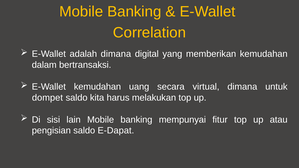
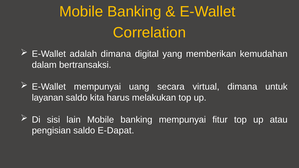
E-Wallet kemudahan: kemudahan -> mempunyai
dompet: dompet -> layanan
